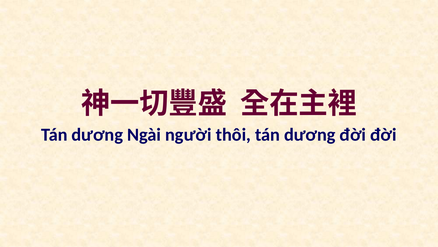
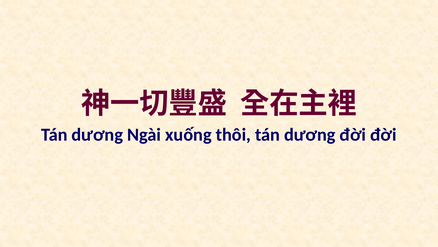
người: người -> xuống
